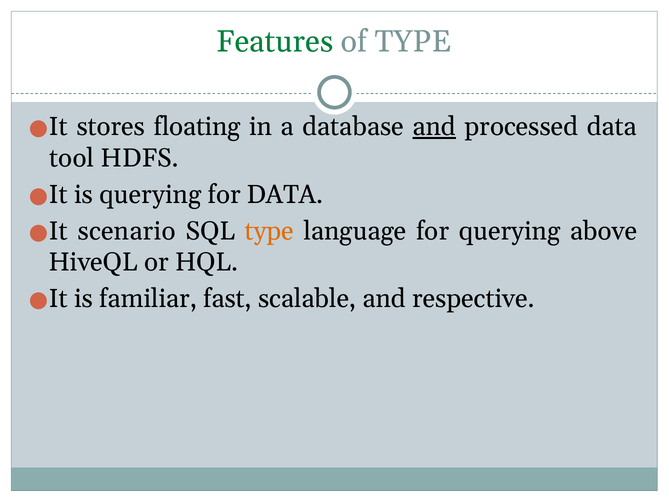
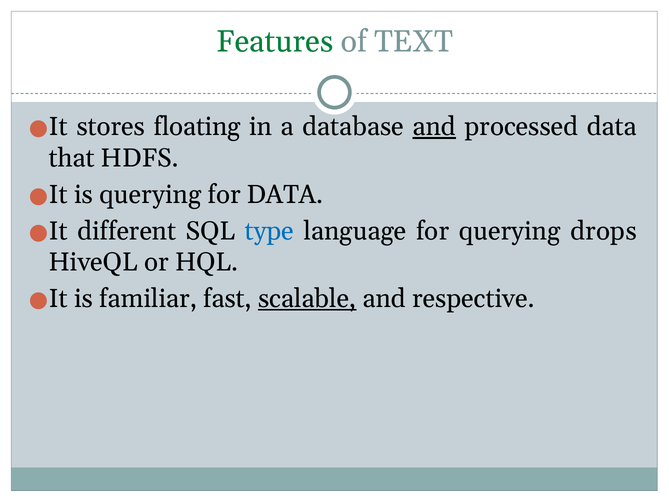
of TYPE: TYPE -> TEXT
tool: tool -> that
scenario: scenario -> different
type at (269, 231) colour: orange -> blue
above: above -> drops
scalable underline: none -> present
